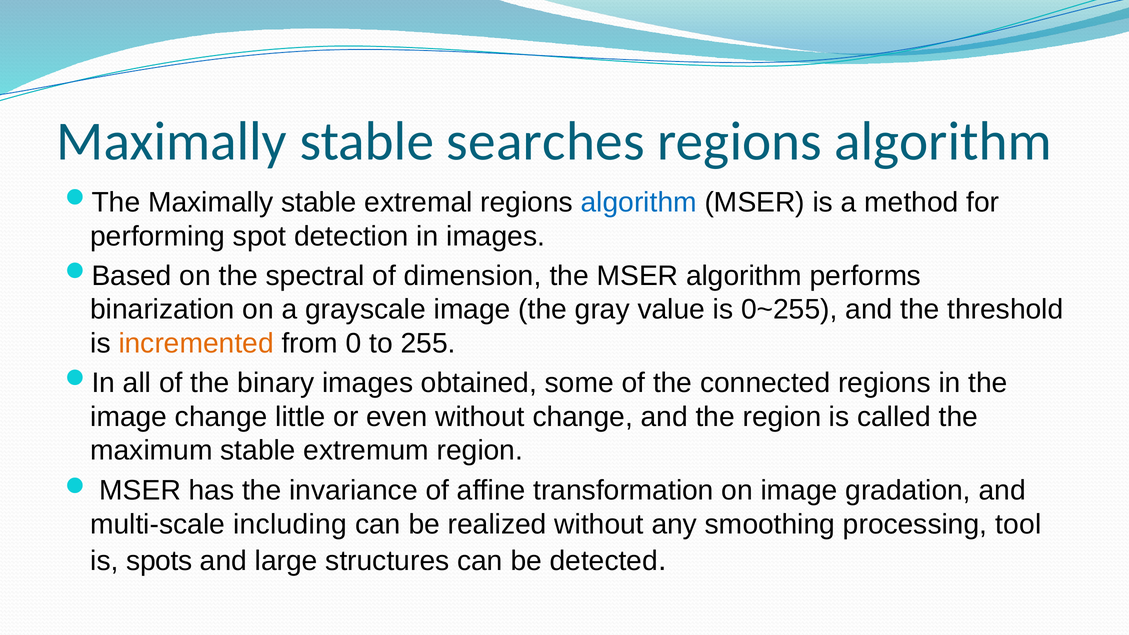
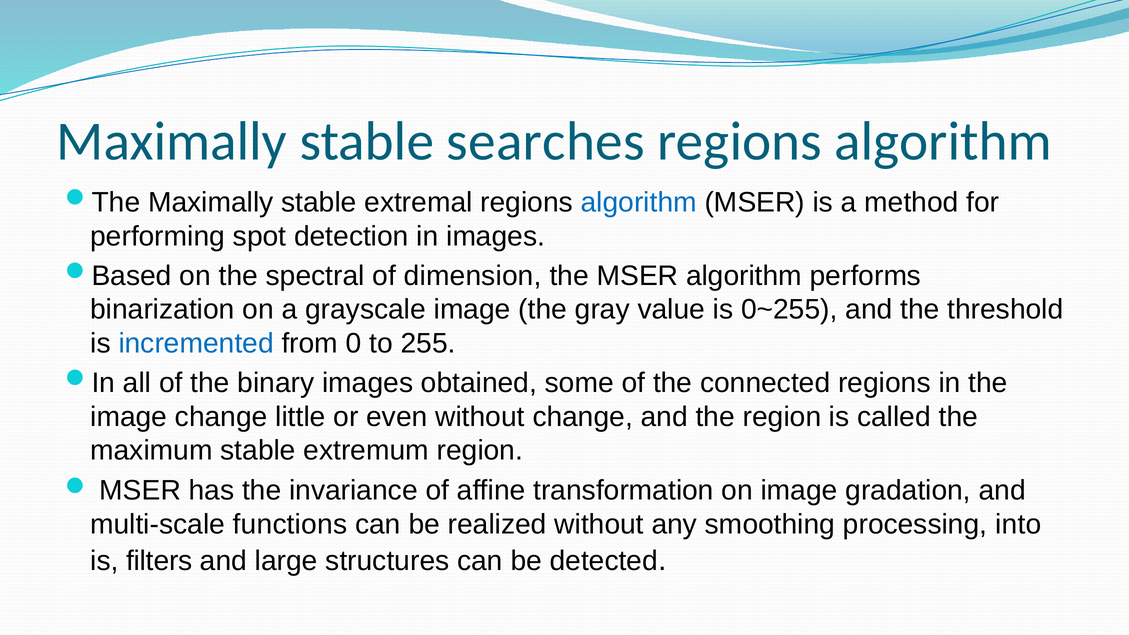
incremented colour: orange -> blue
including: including -> functions
tool: tool -> into
spots: spots -> filters
